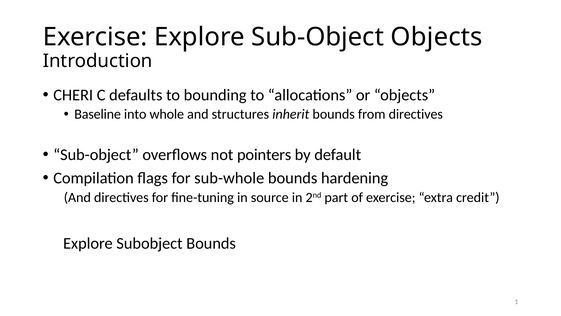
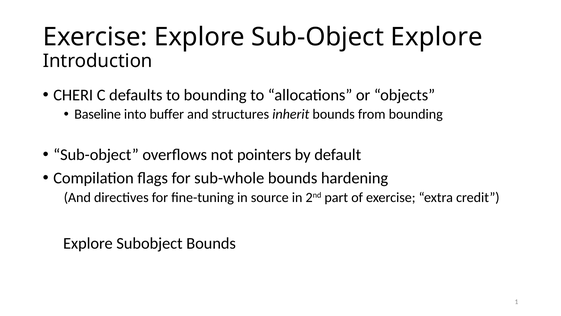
Sub-Object Objects: Objects -> Explore
whole: whole -> buffer
from directives: directives -> bounding
